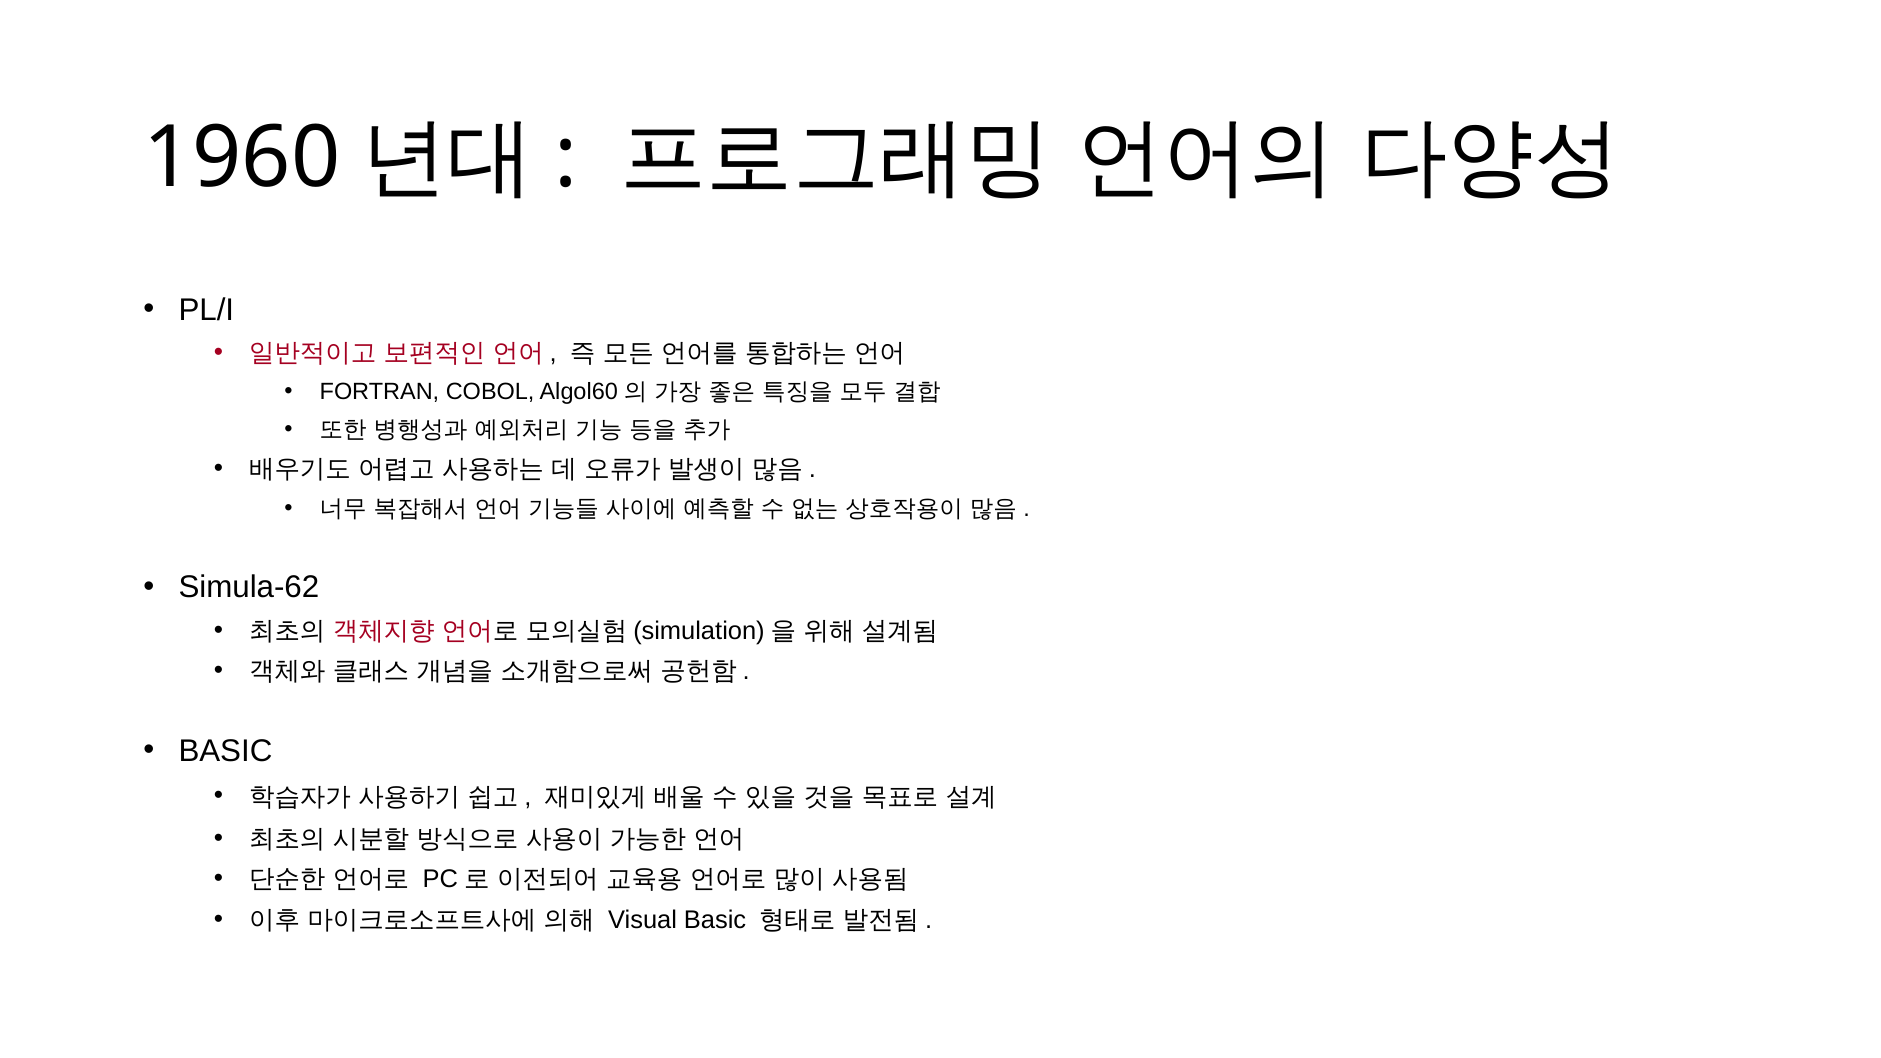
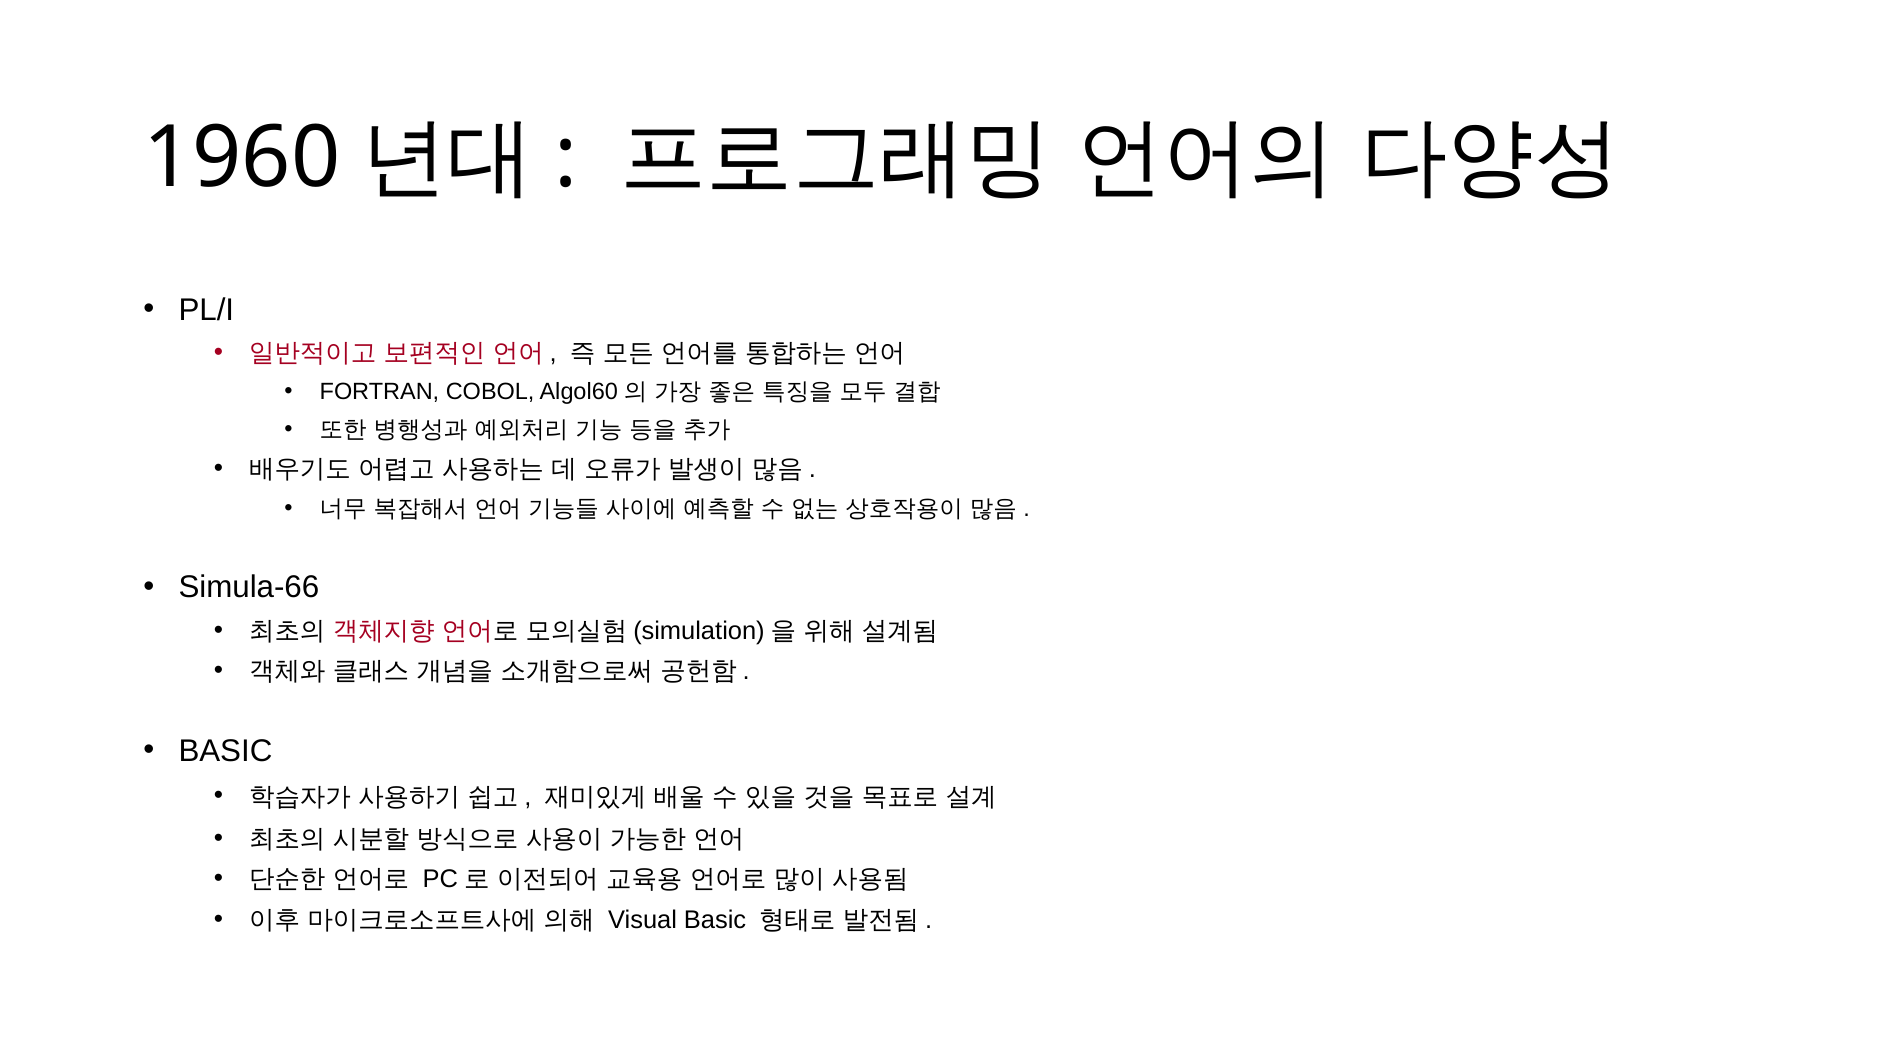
Simula-62: Simula-62 -> Simula-66
